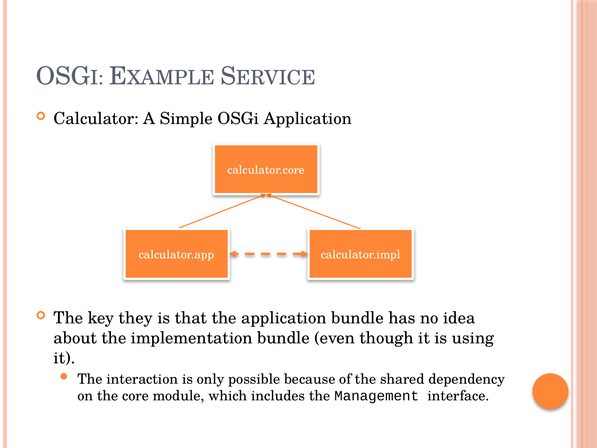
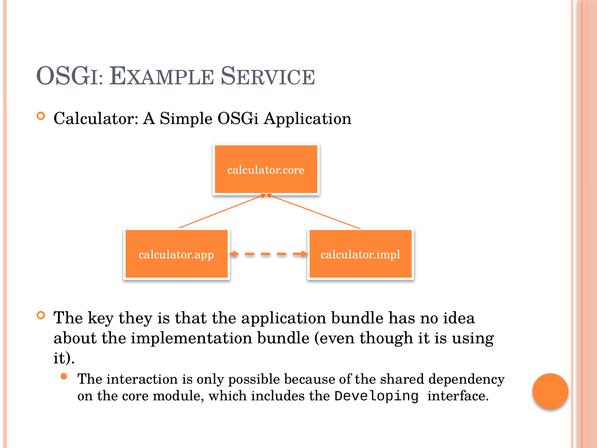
Management: Management -> Developing
